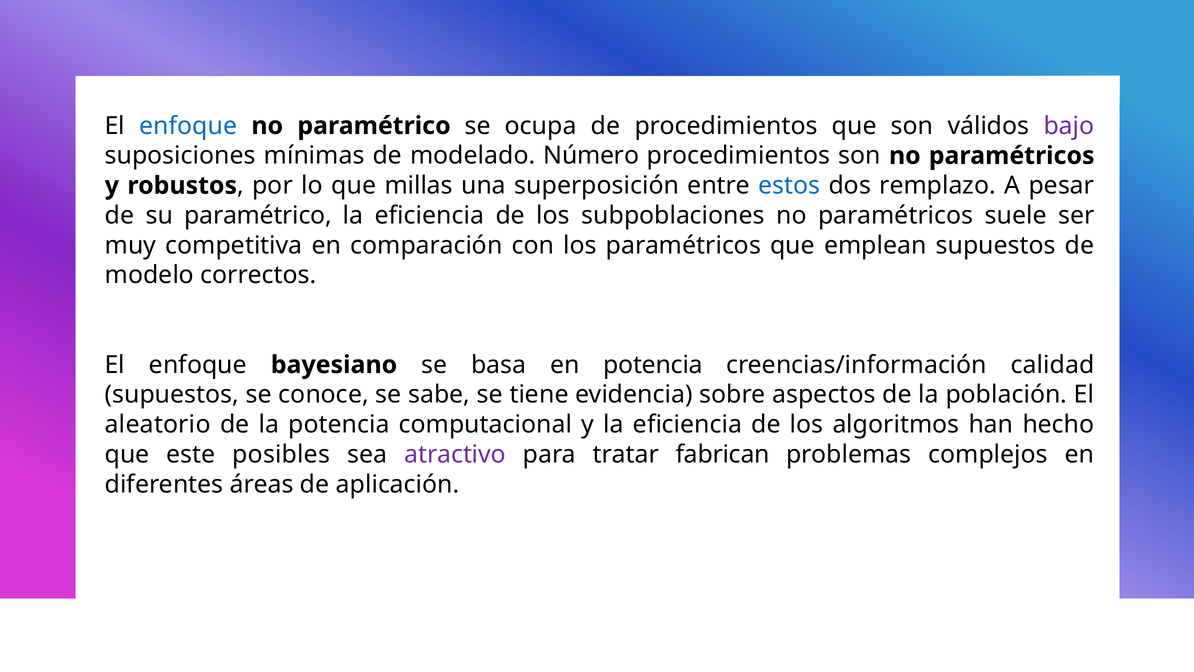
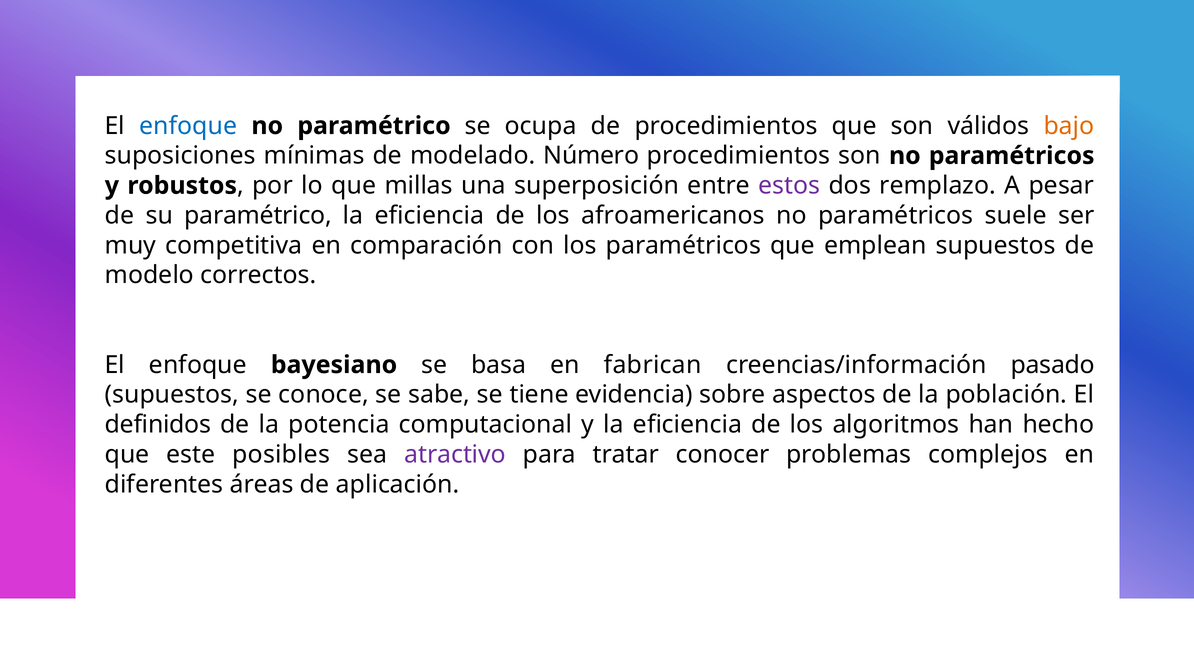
bajo colour: purple -> orange
estos colour: blue -> purple
subpoblaciones: subpoblaciones -> afroamericanos
en potencia: potencia -> fabrican
calidad: calidad -> pasado
aleatorio: aleatorio -> definidos
fabrican: fabrican -> conocer
